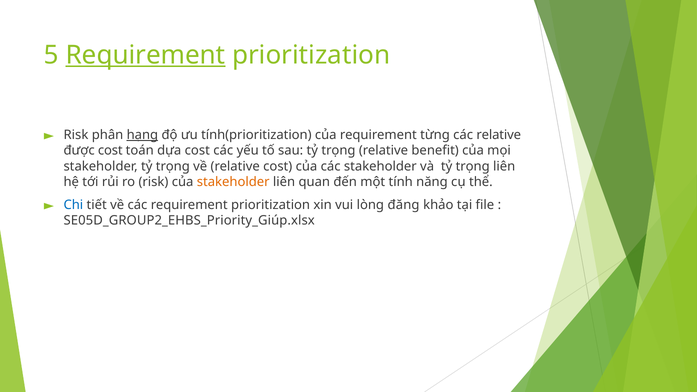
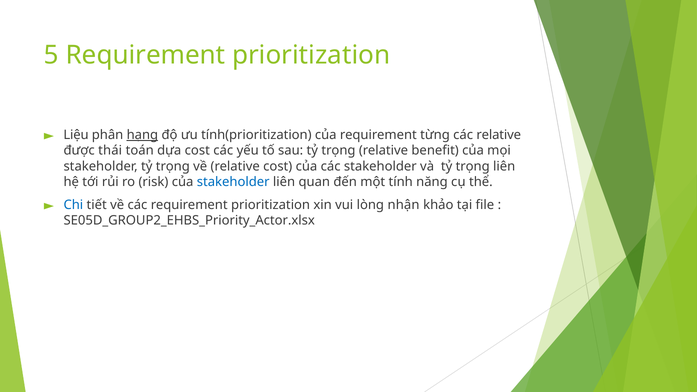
Requirement at (145, 55) underline: present -> none
Risk at (76, 135): Risk -> Liệu
được cost: cost -> thái
stakeholder at (233, 182) colour: orange -> blue
đăng: đăng -> nhận
SE05D_GROUP2_EHBS_Priority_Giúp.xlsx: SE05D_GROUP2_EHBS_Priority_Giúp.xlsx -> SE05D_GROUP2_EHBS_Priority_Actor.xlsx
